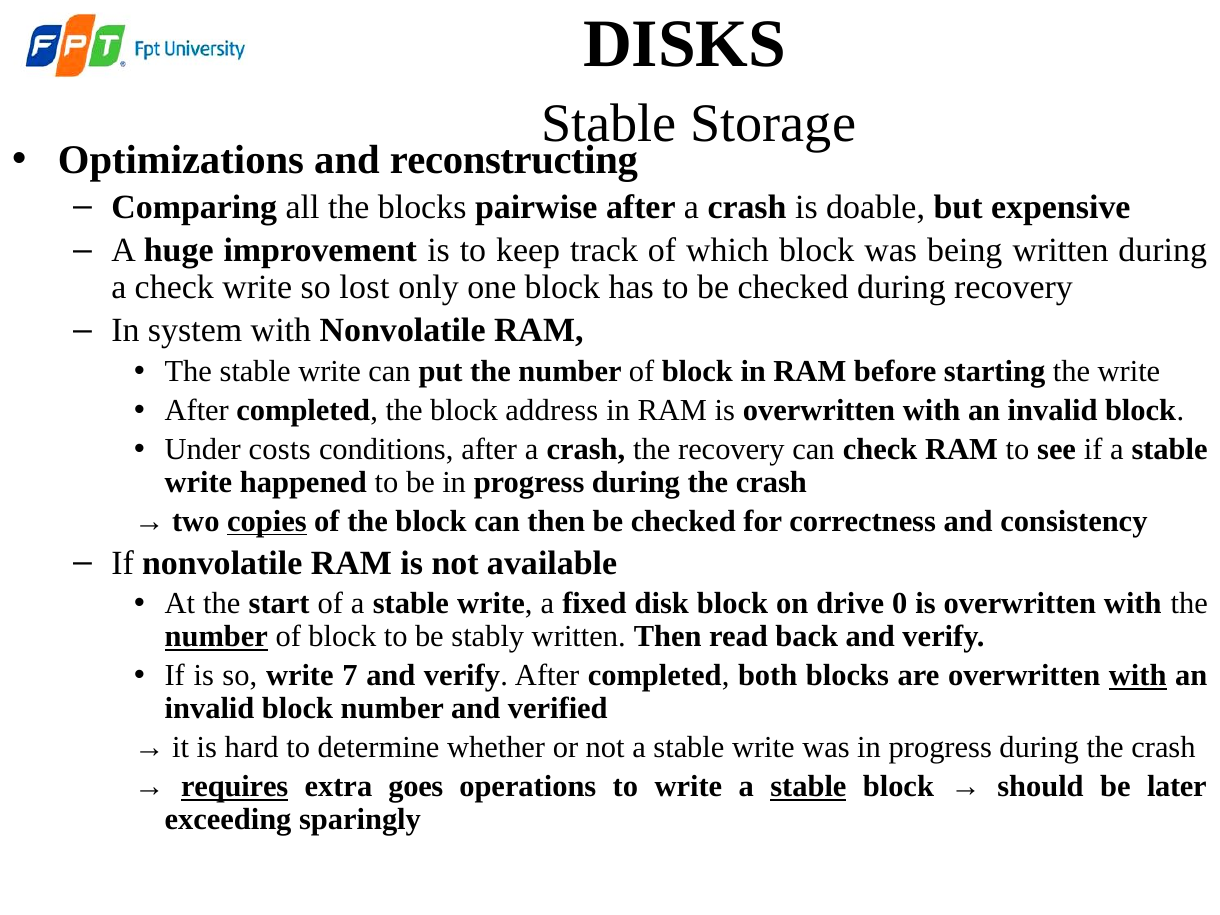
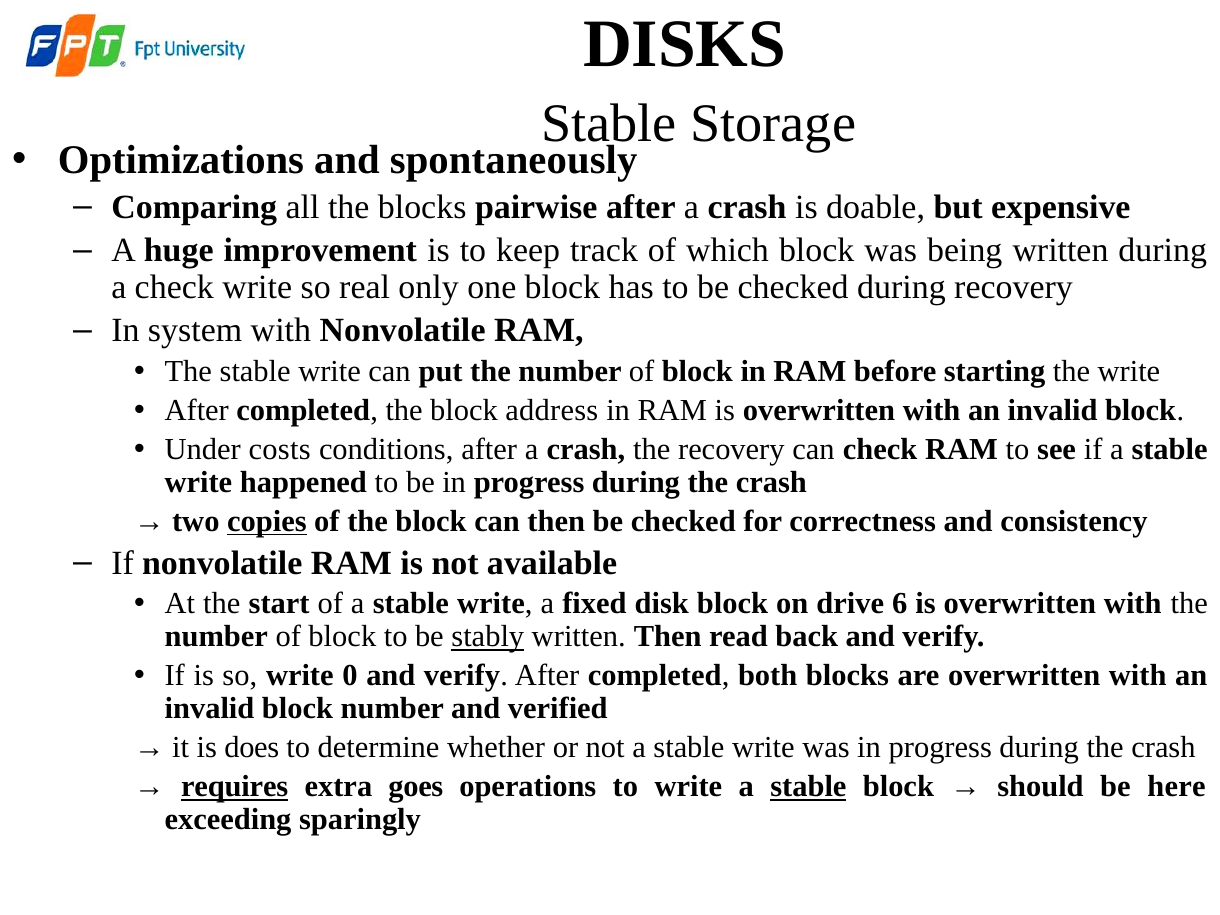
reconstructing: reconstructing -> spontaneously
lost: lost -> real
0: 0 -> 6
number at (216, 637) underline: present -> none
stably underline: none -> present
7: 7 -> 0
with at (1138, 676) underline: present -> none
hard: hard -> does
later: later -> here
